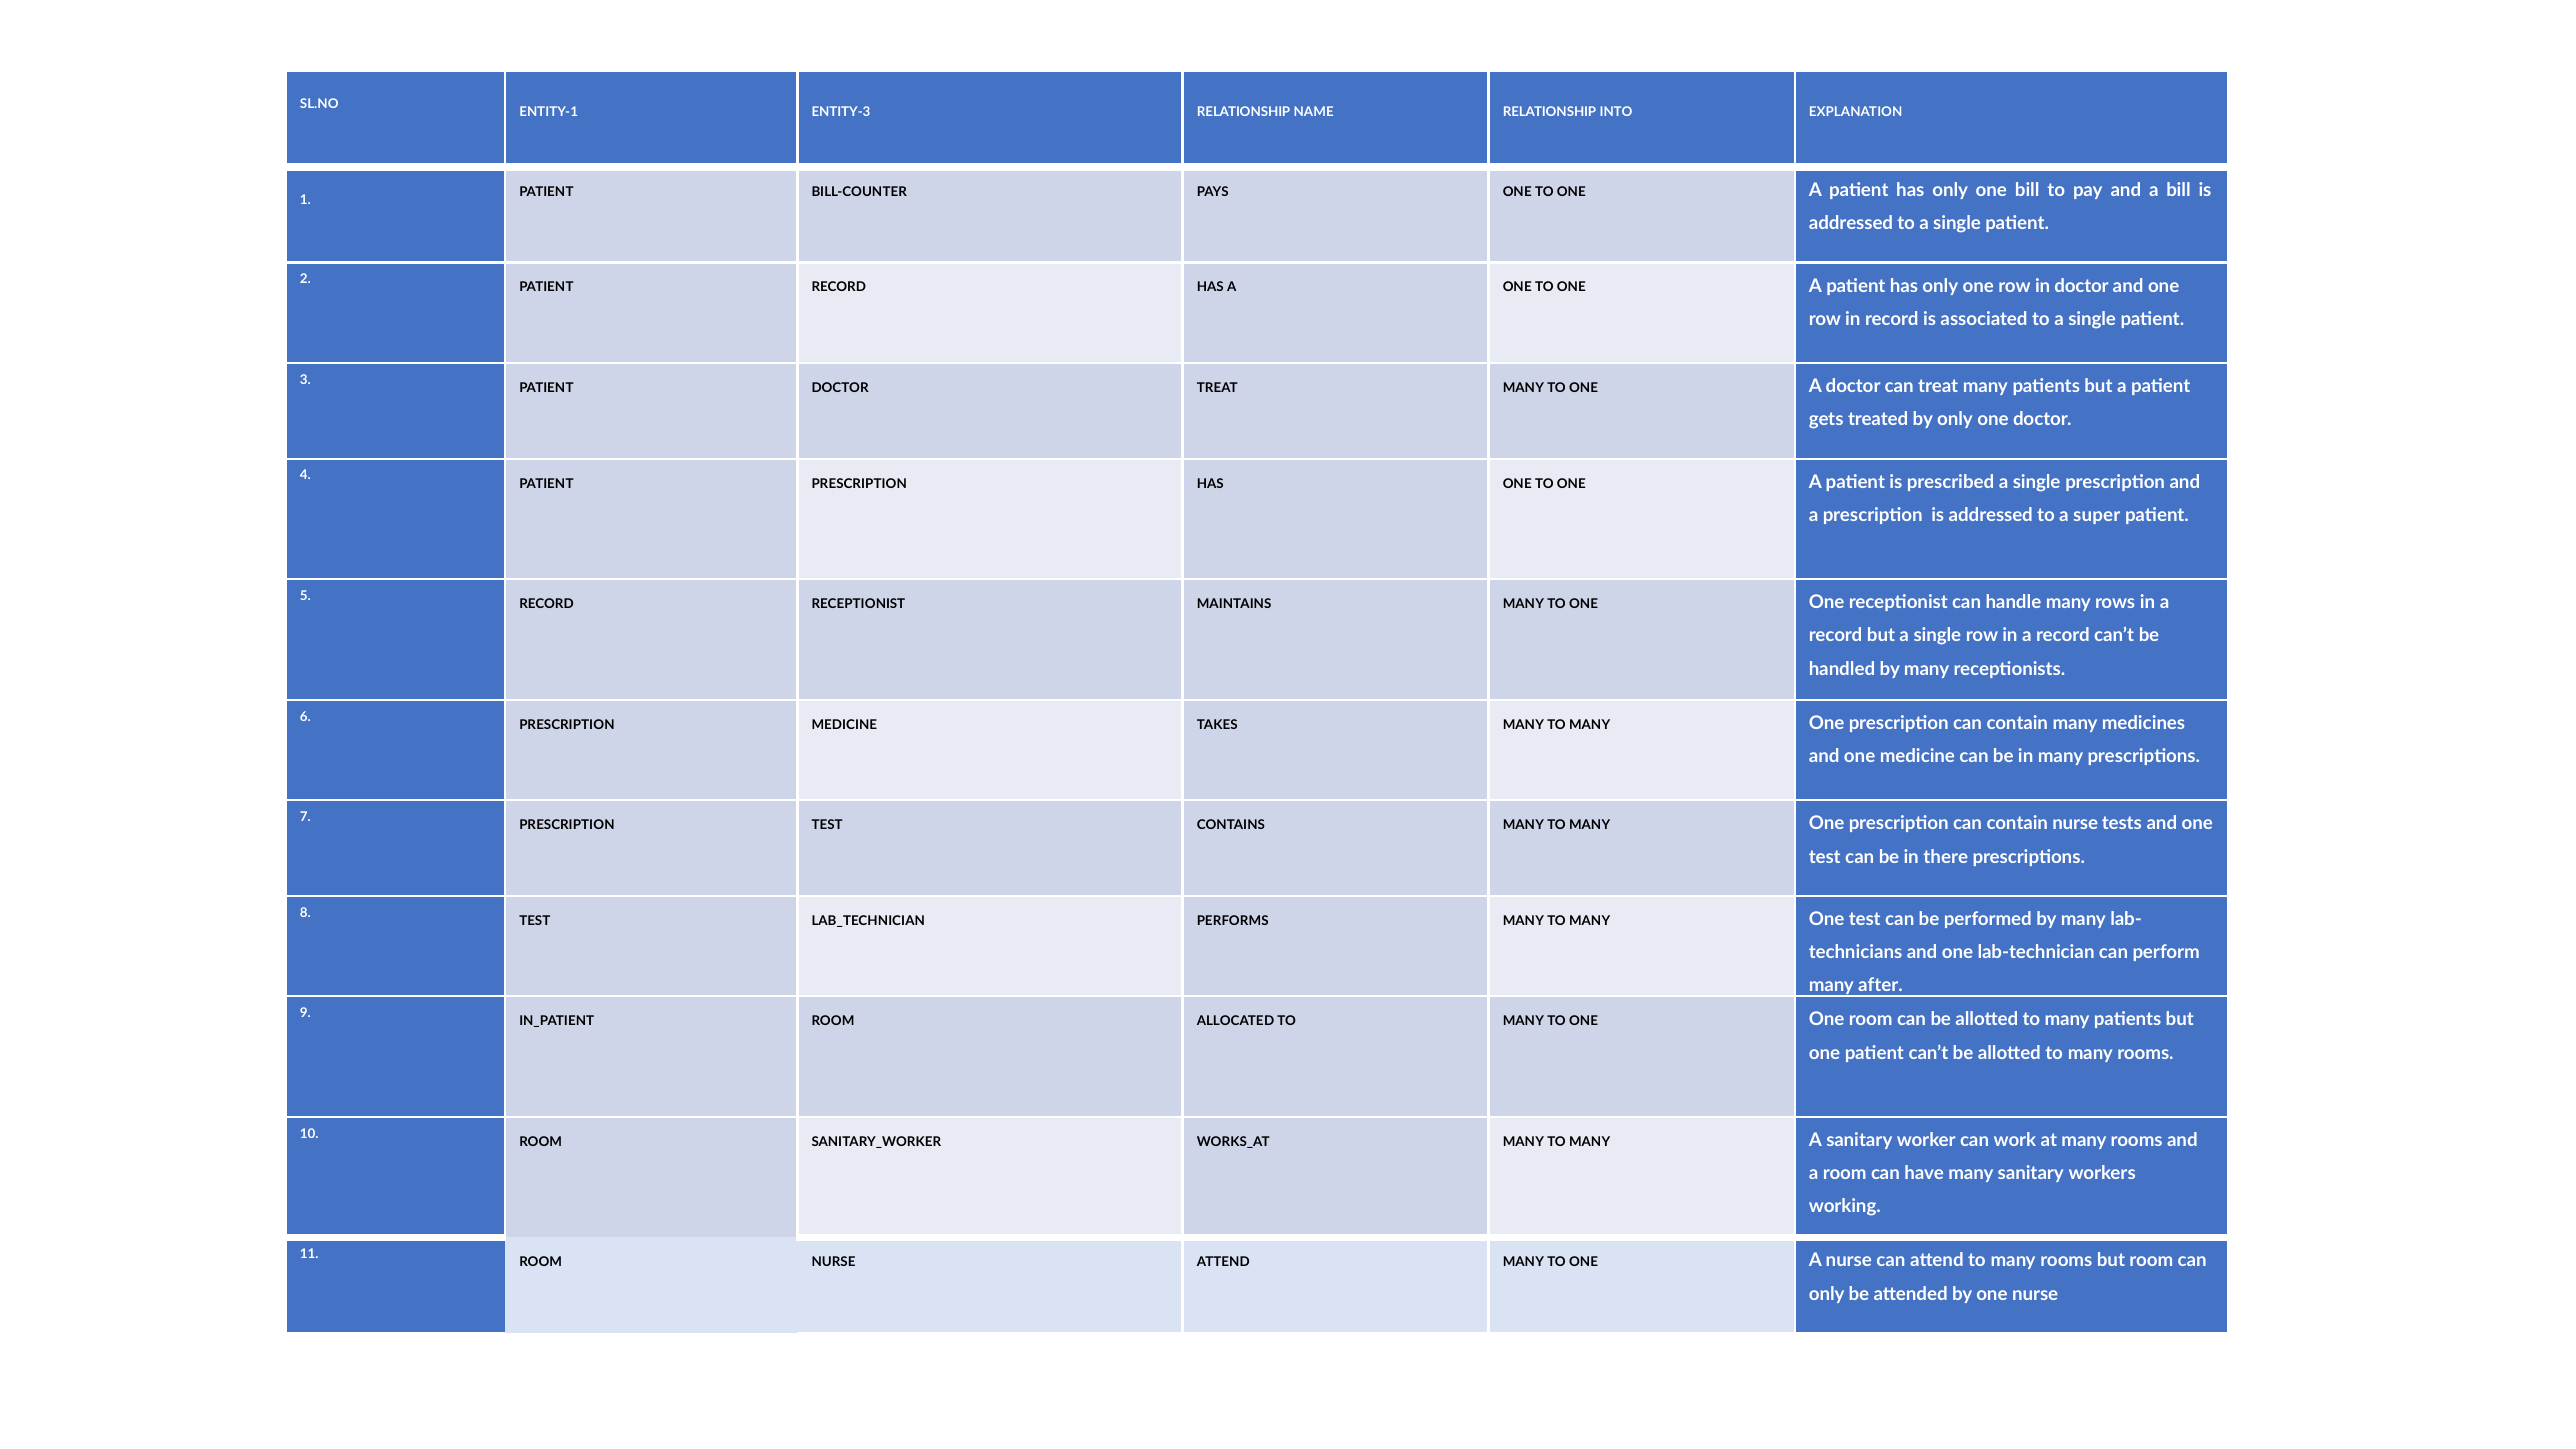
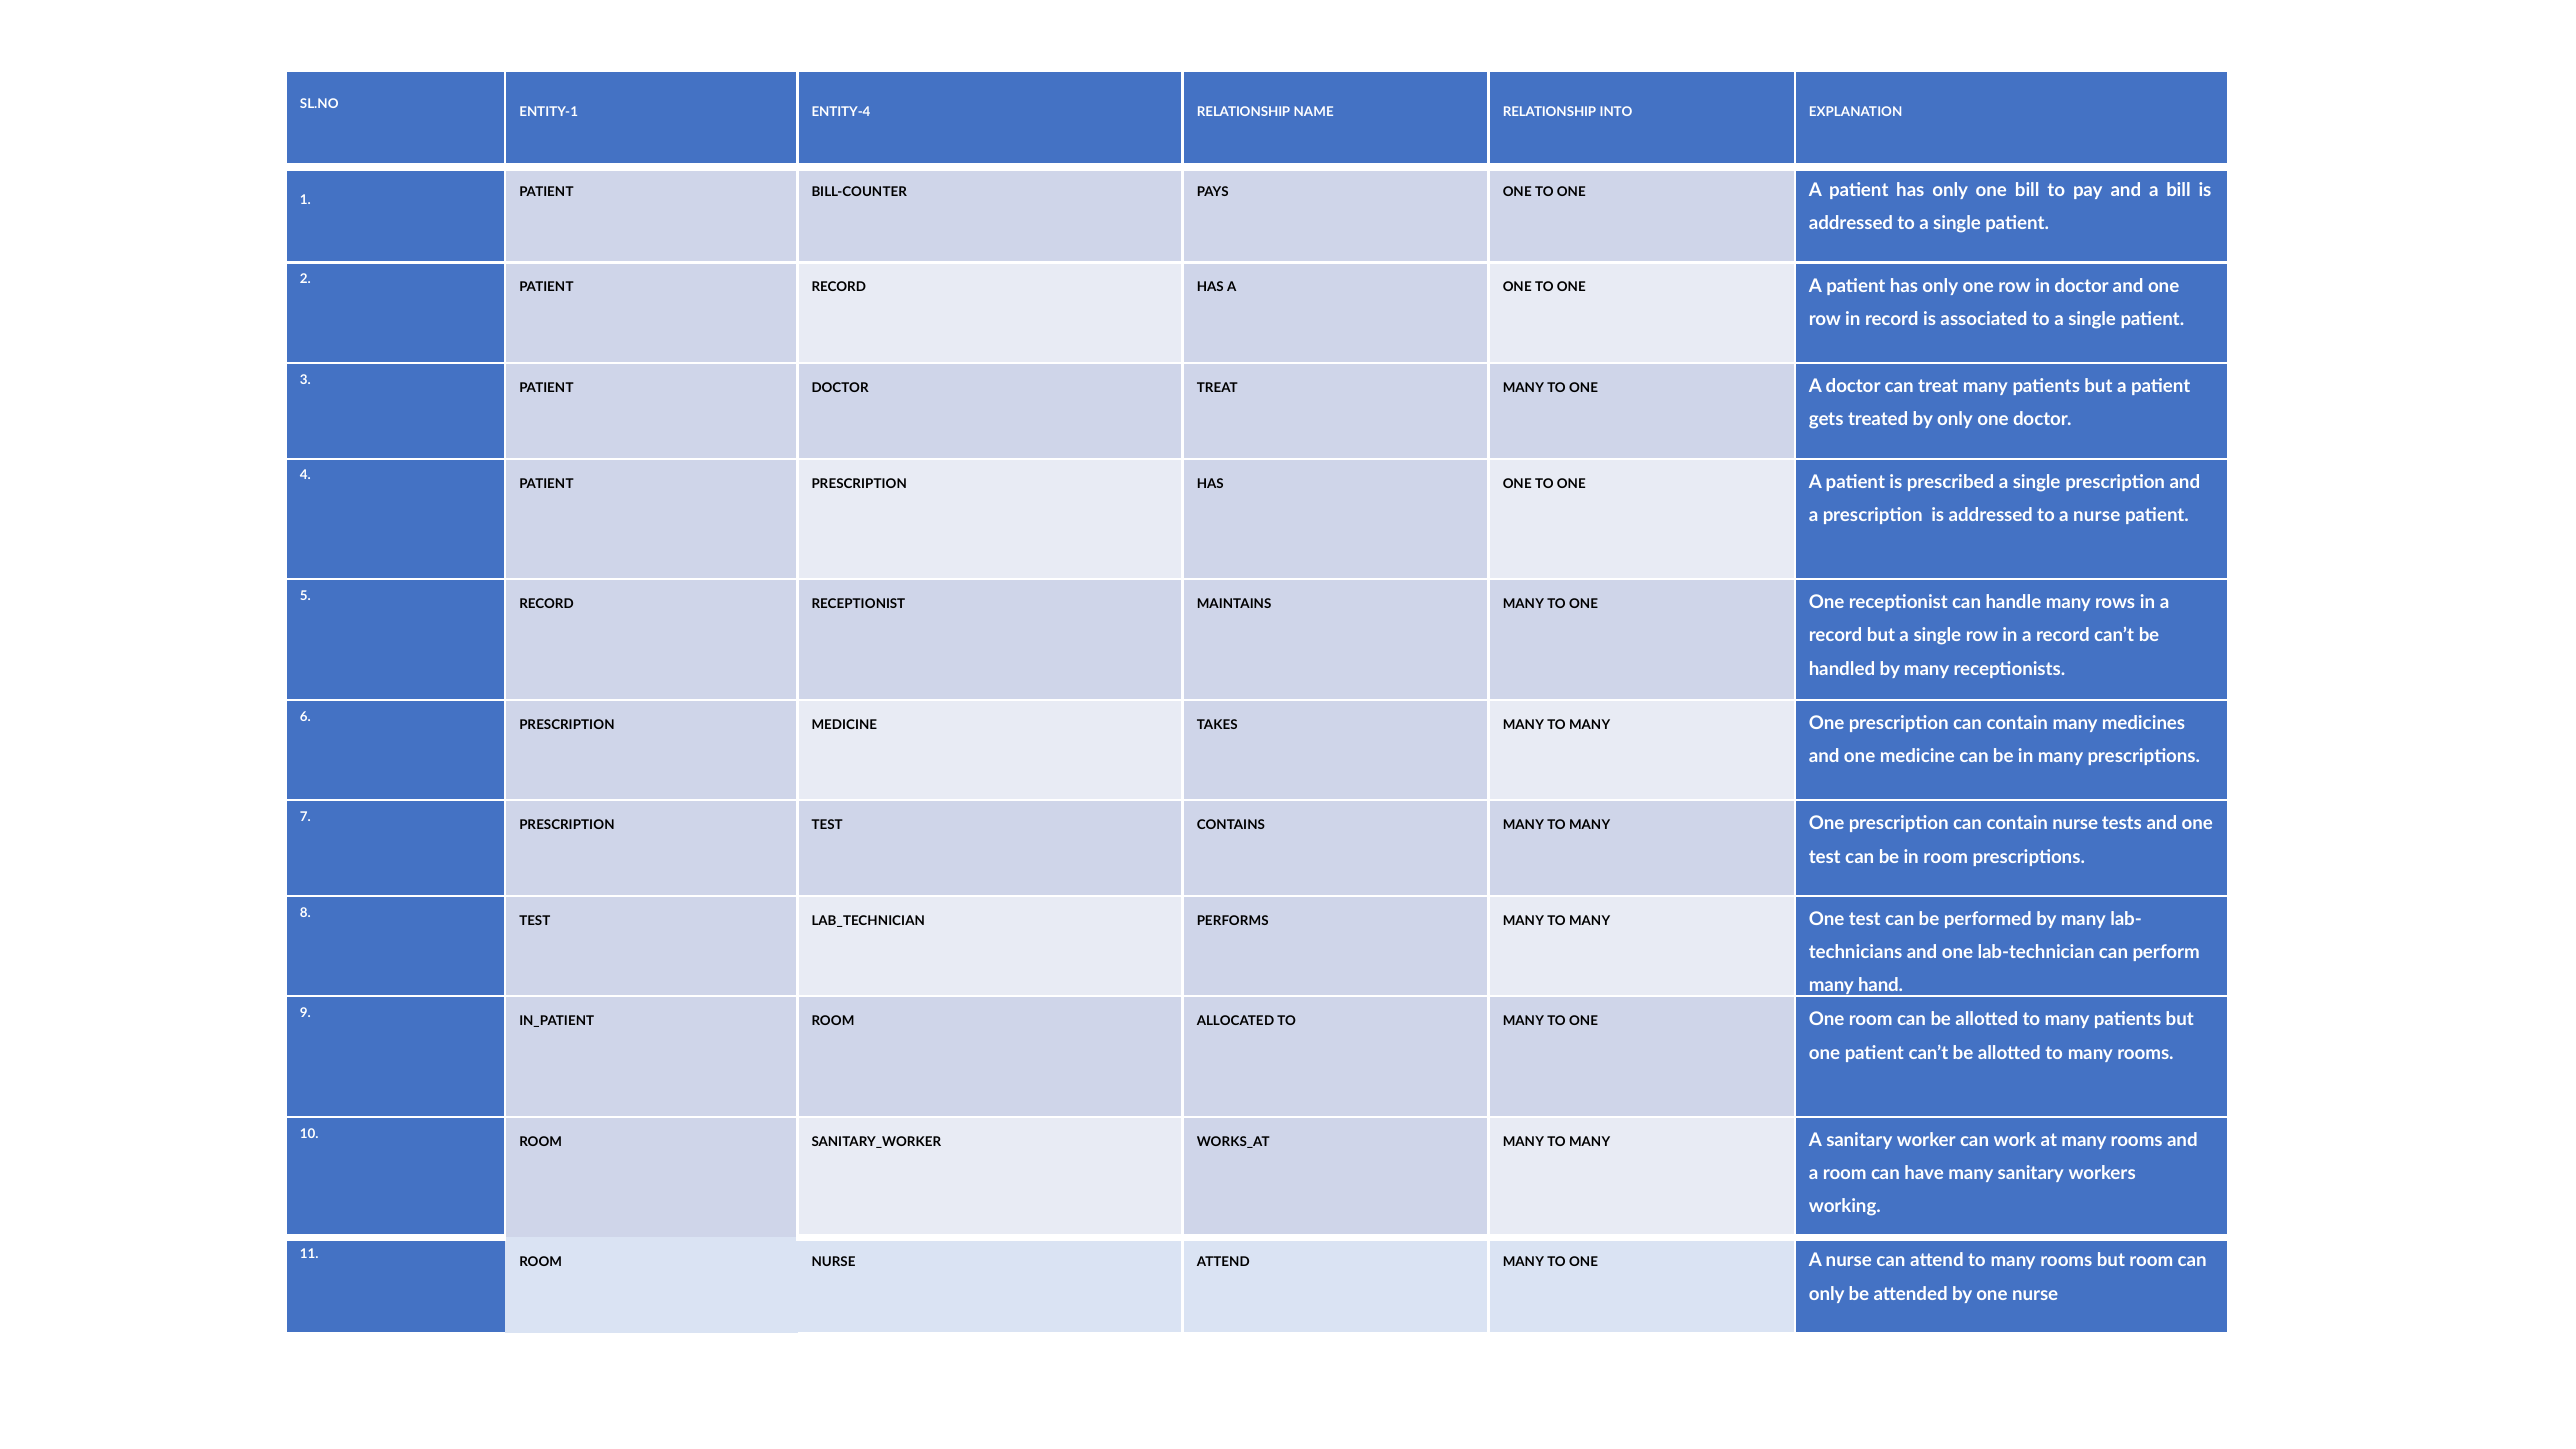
ENTITY-3: ENTITY-3 -> ENTITY-4
to a super: super -> nurse
in there: there -> room
after: after -> hand
